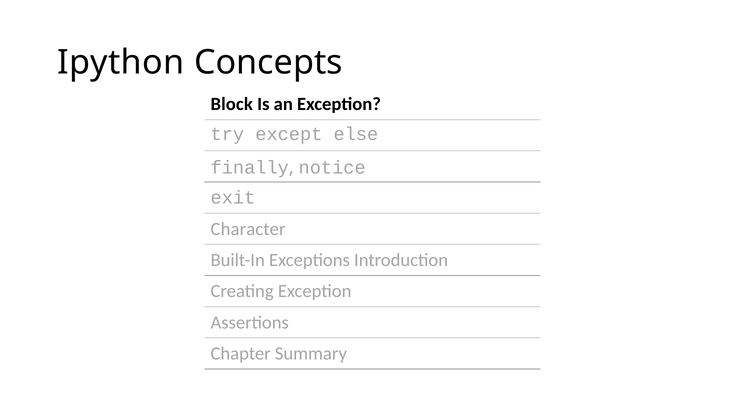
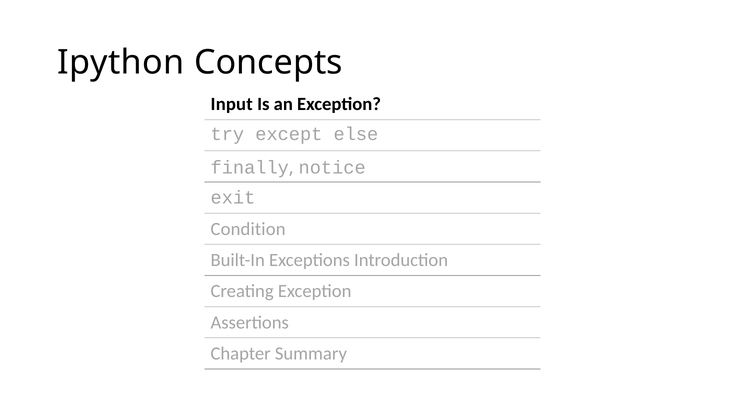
Block: Block -> Input
Character: Character -> Condition
